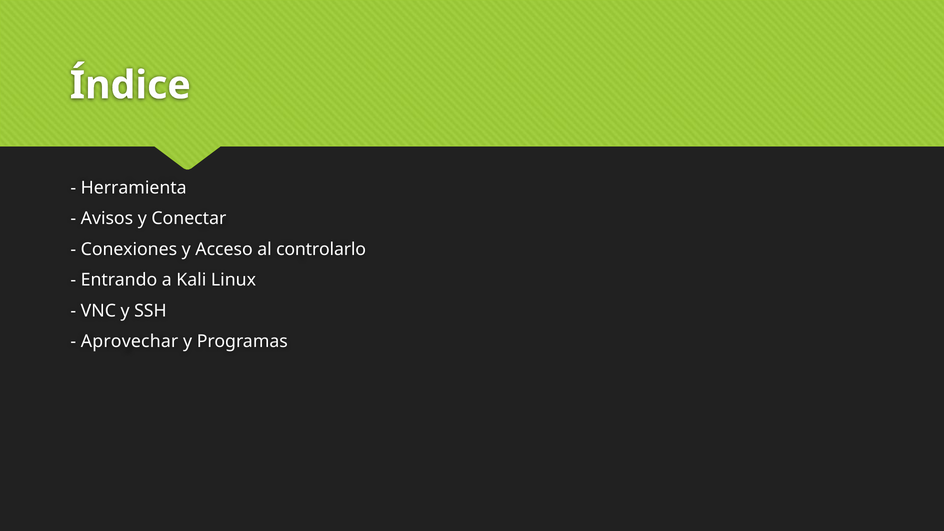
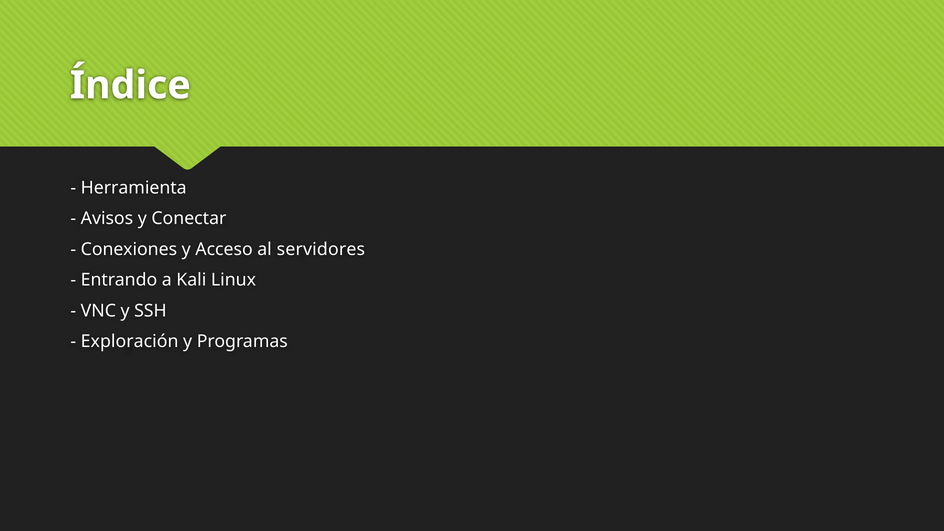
controlarlo: controlarlo -> servidores
Aprovechar: Aprovechar -> Exploración
